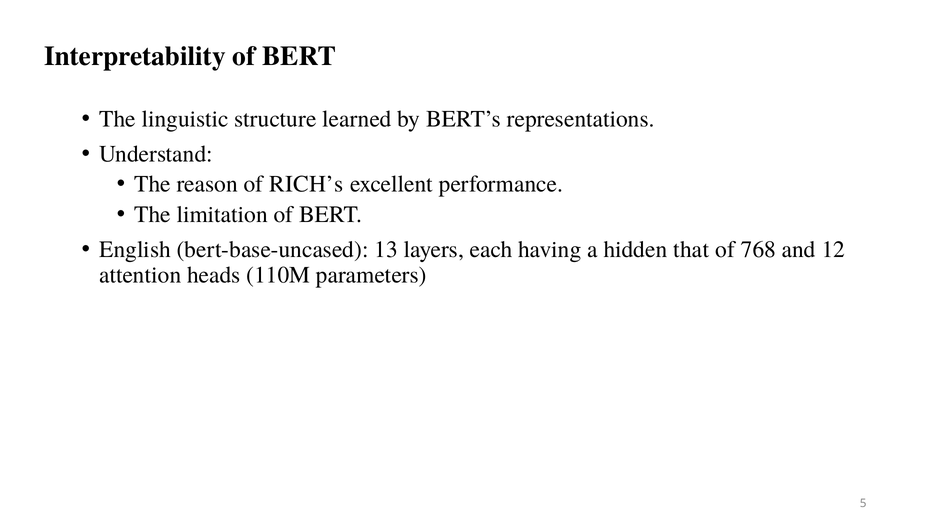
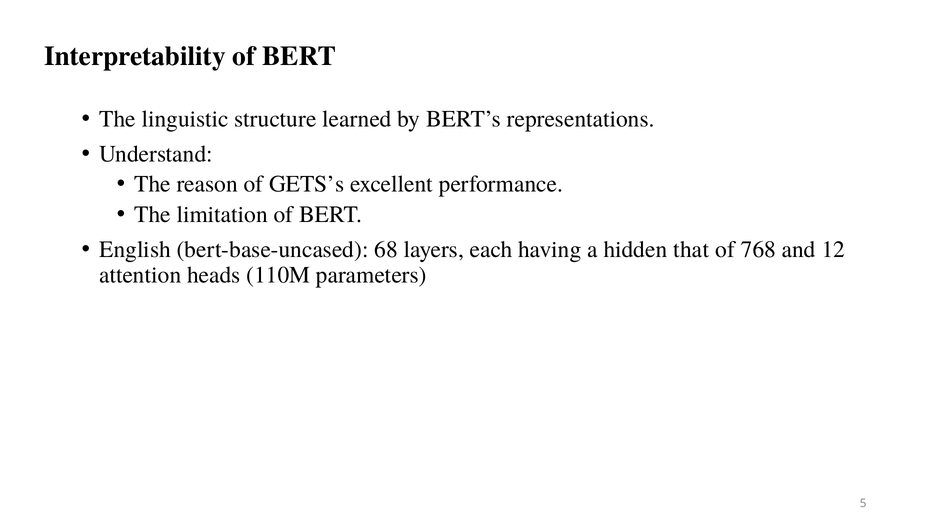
RICH’s: RICH’s -> GETS’s
13: 13 -> 68
